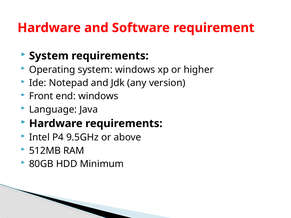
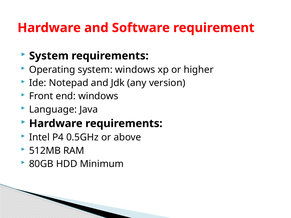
9.5GHz: 9.5GHz -> 0.5GHz
